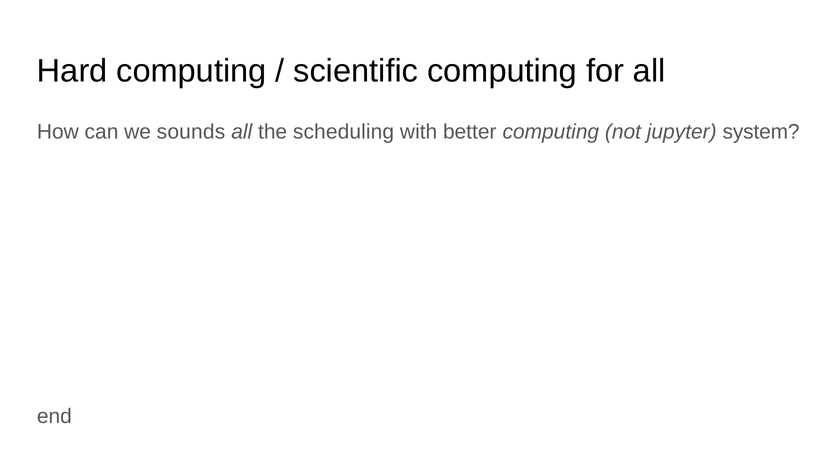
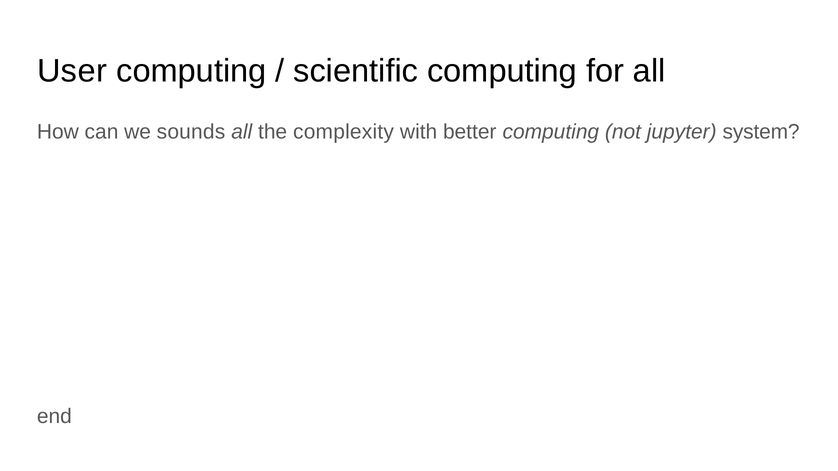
Hard: Hard -> User
scheduling: scheduling -> complexity
